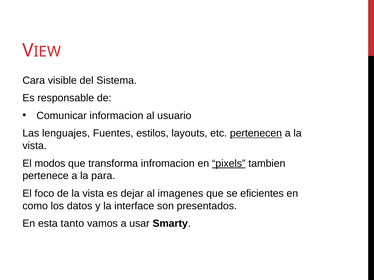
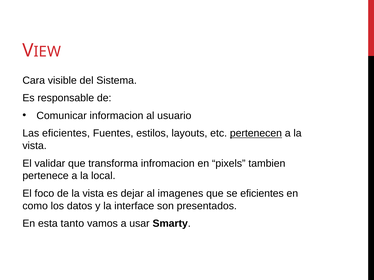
Las lenguajes: lenguajes -> eficientes
modos: modos -> validar
pixels underline: present -> none
para: para -> local
